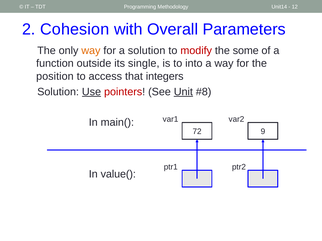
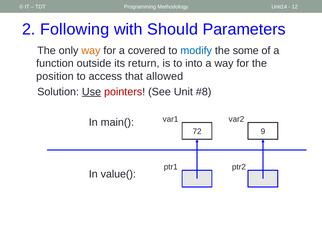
Cohesion: Cohesion -> Following
Overall: Overall -> Should
a solution: solution -> covered
modify colour: red -> blue
single: single -> return
integers: integers -> allowed
Unit underline: present -> none
